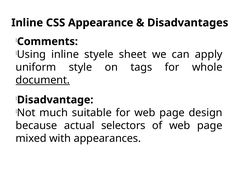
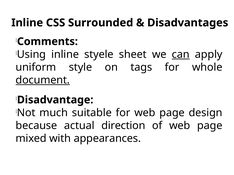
Appearance: Appearance -> Surrounded
can underline: none -> present
selectors: selectors -> direction
